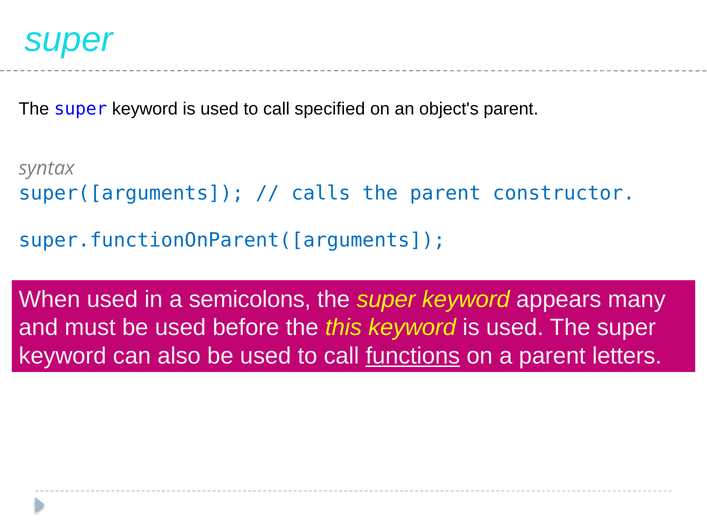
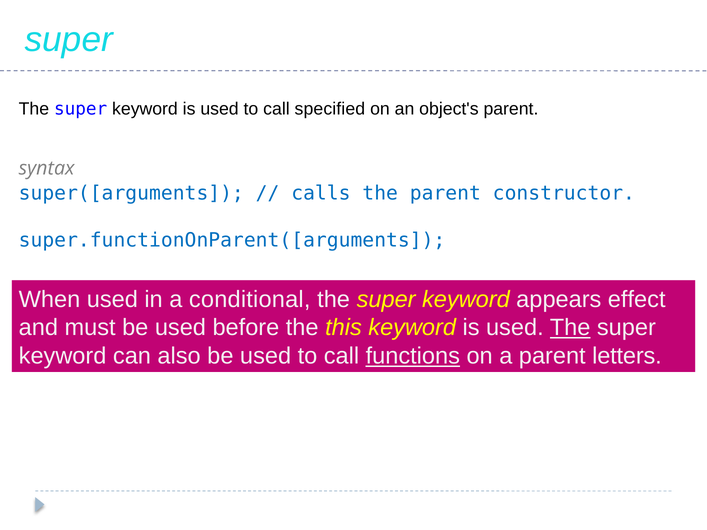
semicolons: semicolons -> conditional
many: many -> effect
The at (570, 328) underline: none -> present
